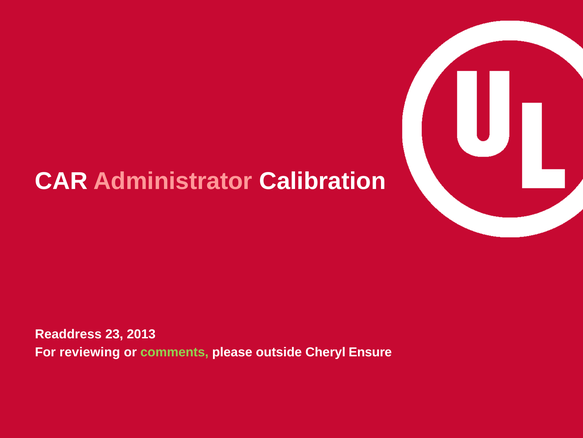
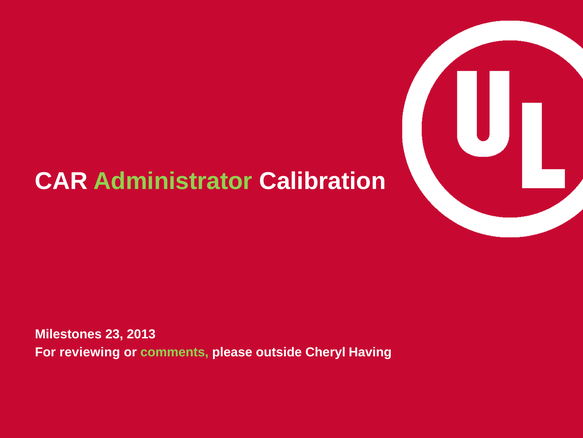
Administrator colour: pink -> light green
Readdress: Readdress -> Milestones
Ensure: Ensure -> Having
